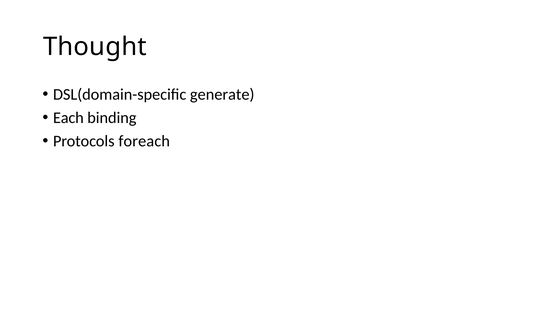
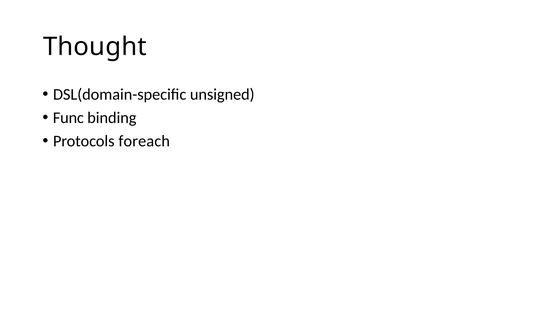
generate: generate -> unsigned
Each: Each -> Func
